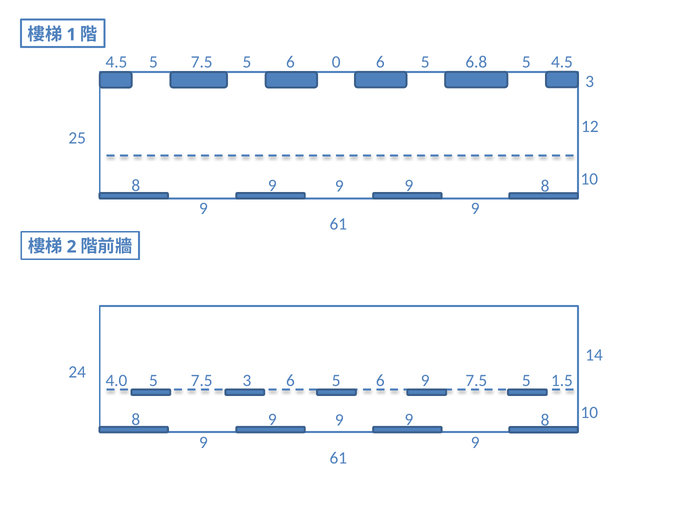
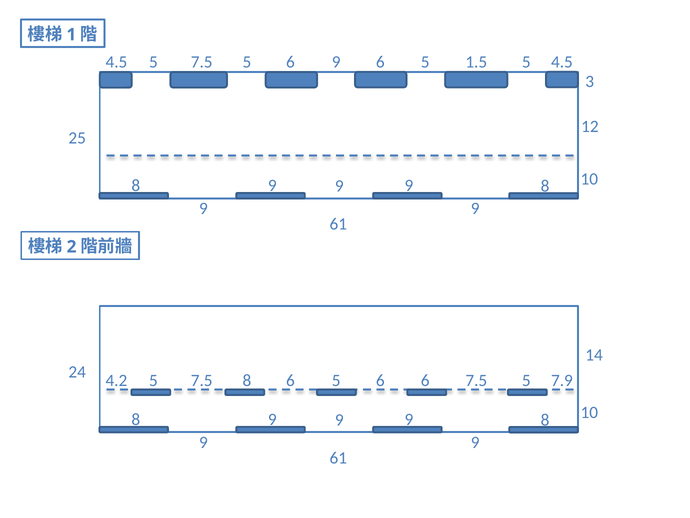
6 0: 0 -> 9
6.8: 6.8 -> 1.5
4.0: 4.0 -> 4.2
7.5 3: 3 -> 8
6 9: 9 -> 6
1.5: 1.5 -> 7.9
